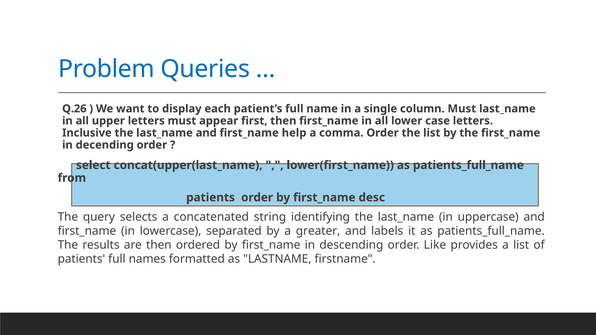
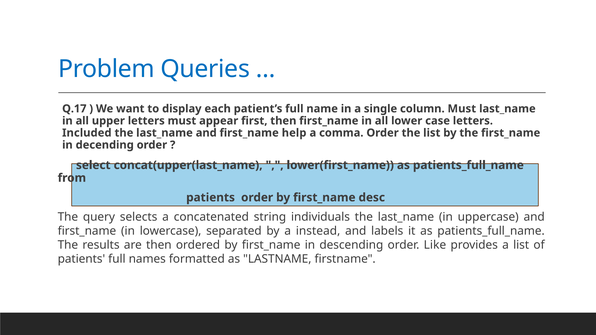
Q.26: Q.26 -> Q.17
Inclusive: Inclusive -> Included
identifying: identifying -> individuals
greater: greater -> instead
